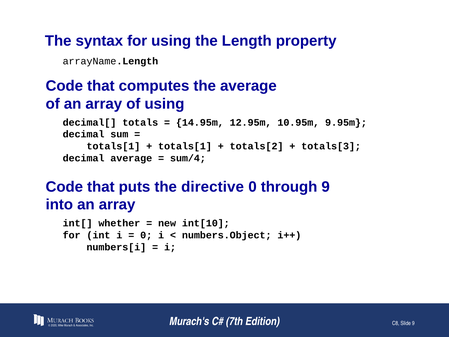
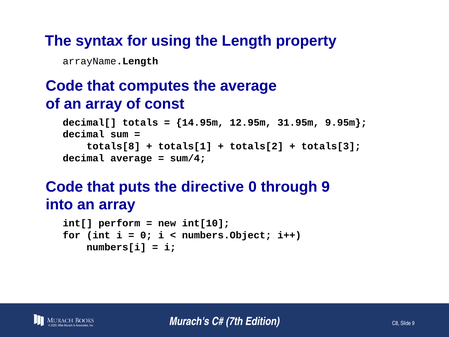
of using: using -> const
10.95m: 10.95m -> 31.95m
totals[1 at (113, 146): totals[1 -> totals[8
whether: whether -> perform
